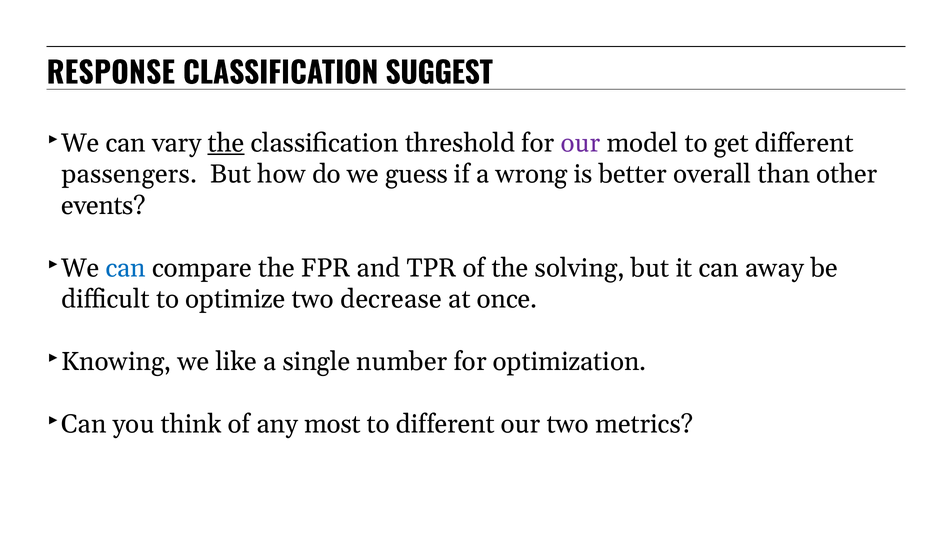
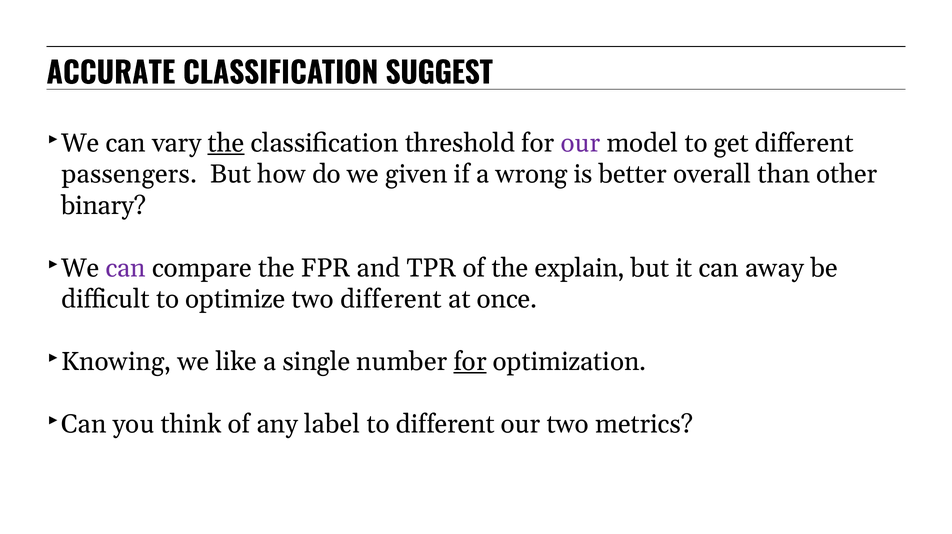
RESPONSE: RESPONSE -> ACCURATE
guess: guess -> given
events: events -> binary
can at (126, 268) colour: blue -> purple
solving: solving -> explain
two decrease: decrease -> different
for at (470, 362) underline: none -> present
most: most -> label
